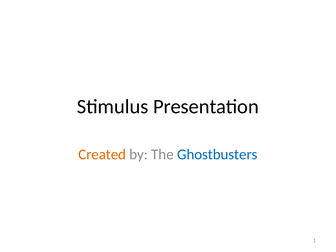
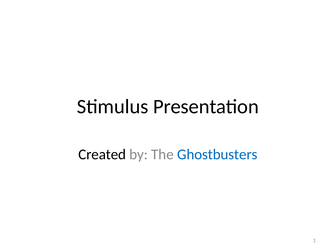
Created colour: orange -> black
